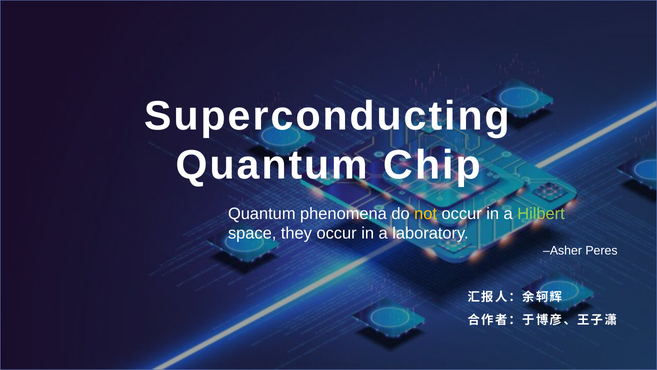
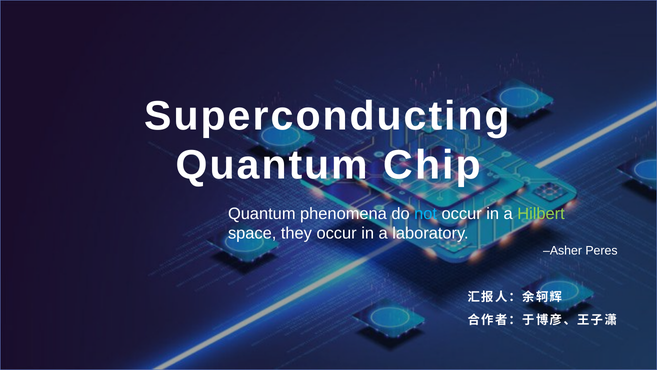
not colour: yellow -> light blue
